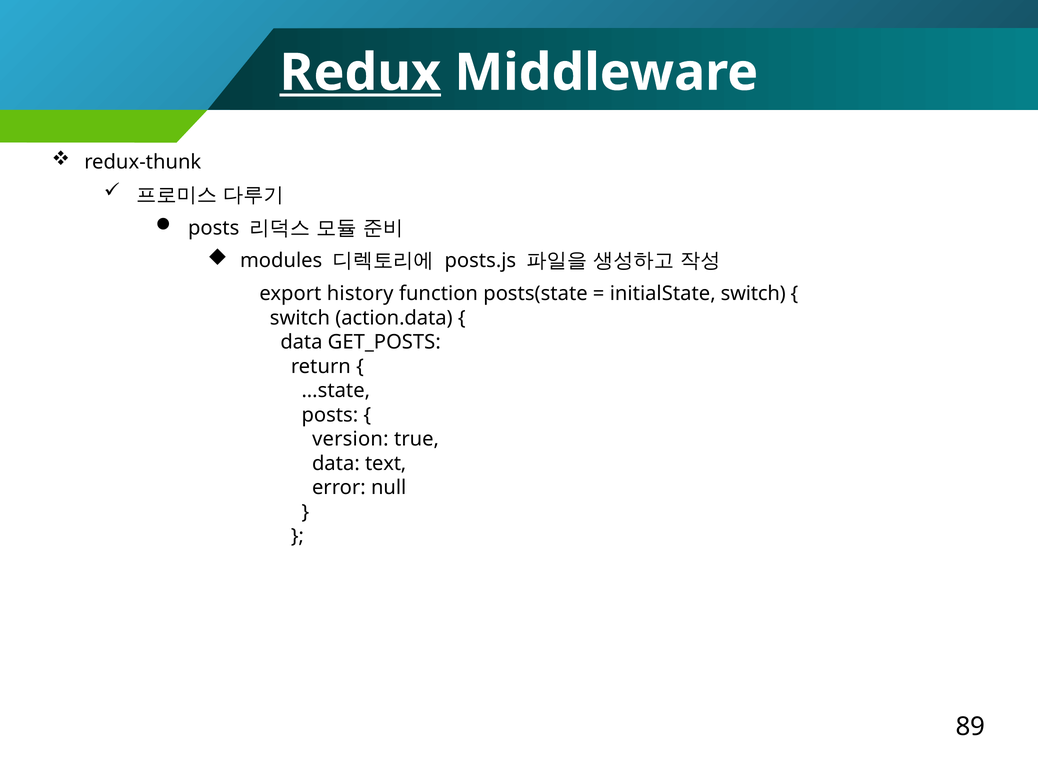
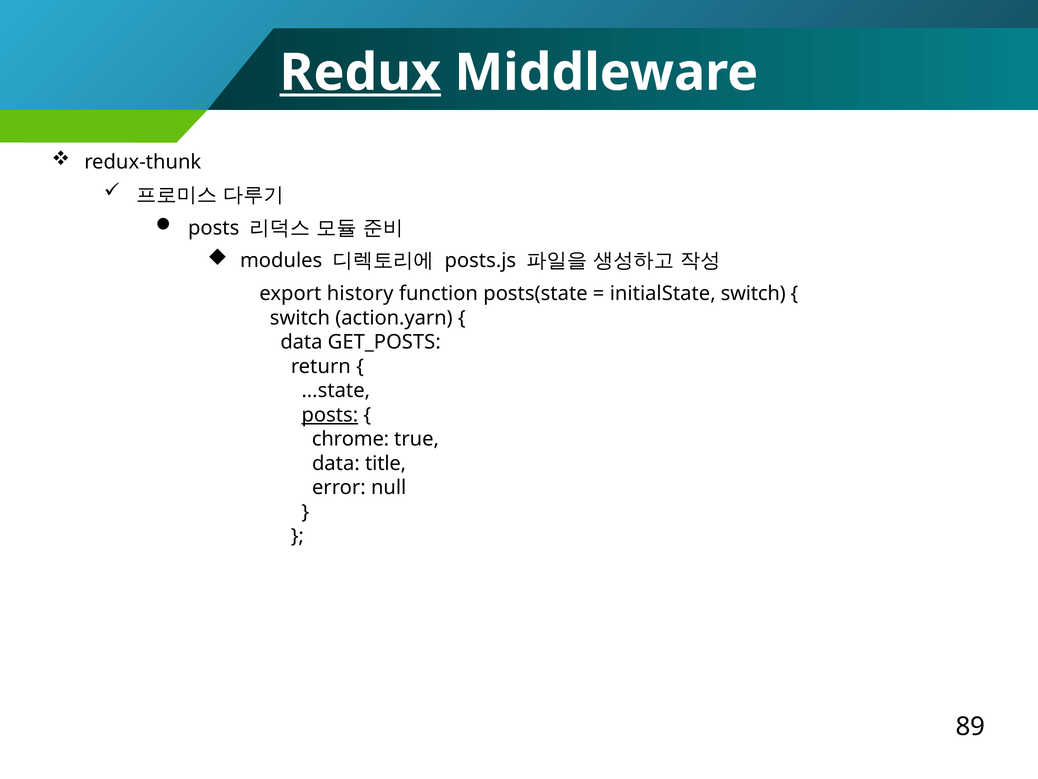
action.data: action.data -> action.yarn
posts at (330, 415) underline: none -> present
version: version -> chrome
text: text -> title
